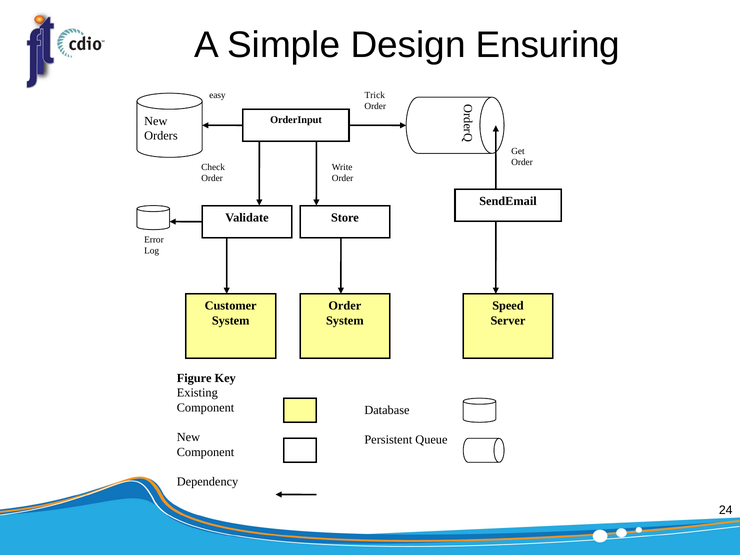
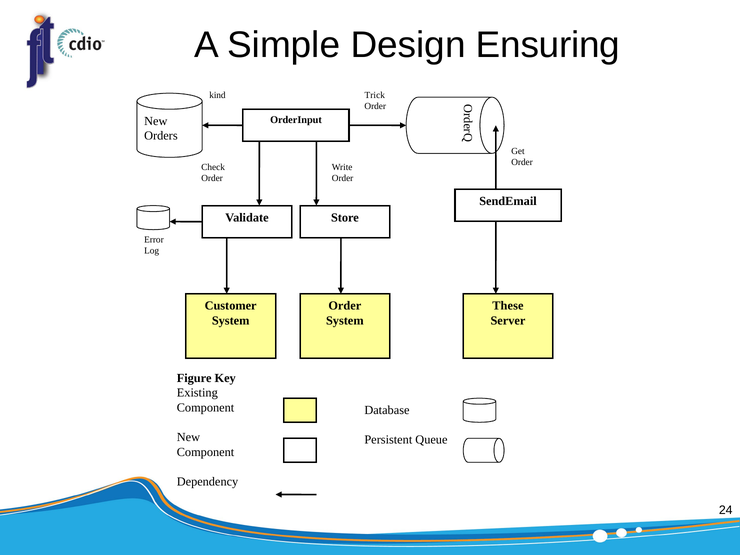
easy: easy -> kind
Speed: Speed -> These
